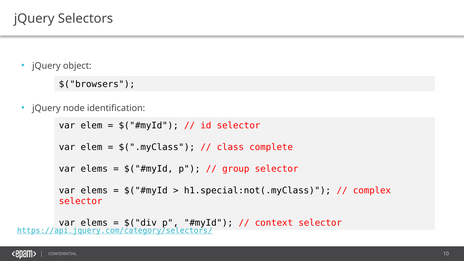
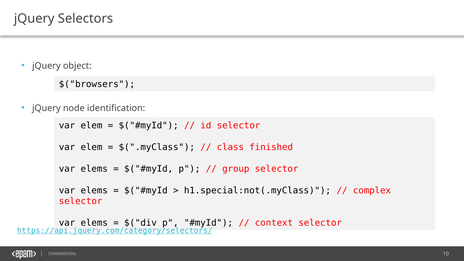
complete: complete -> finished
